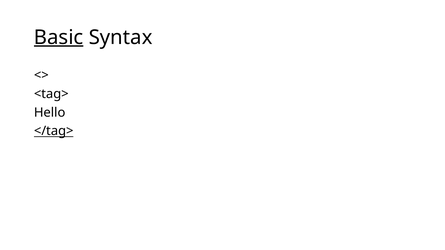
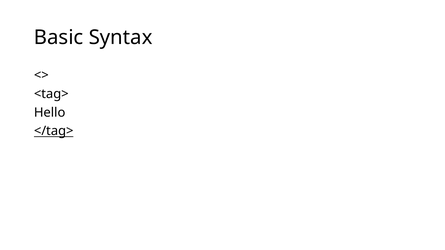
Basic underline: present -> none
